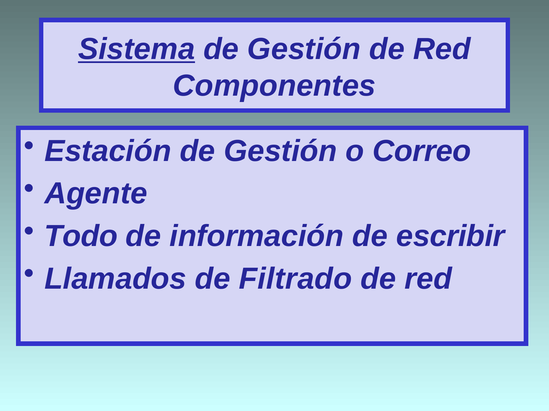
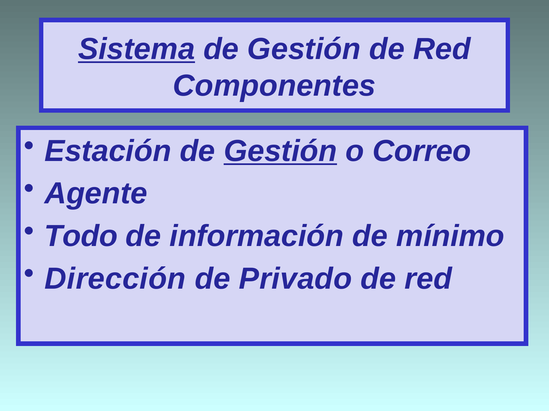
Gestión at (280, 151) underline: none -> present
escribir: escribir -> mínimo
Llamados: Llamados -> Dirección
Filtrado: Filtrado -> Privado
